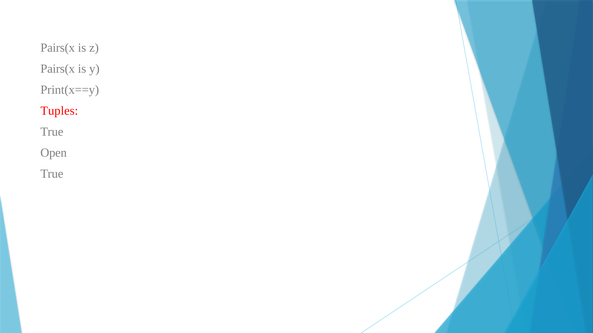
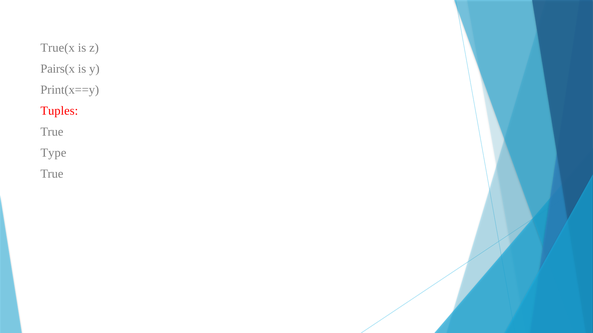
Pairs(x at (58, 48): Pairs(x -> True(x
Open: Open -> Type
